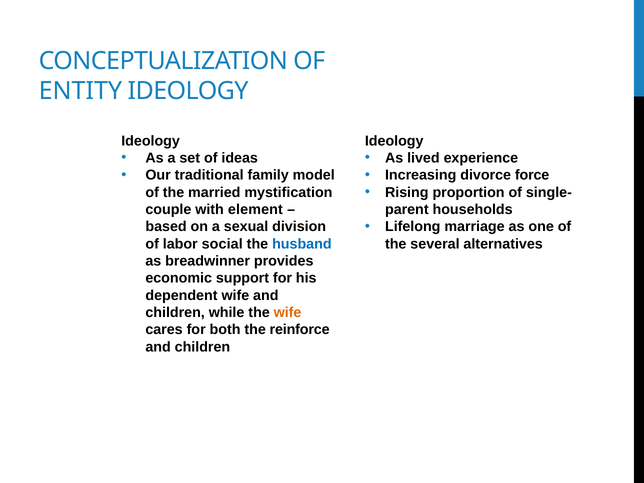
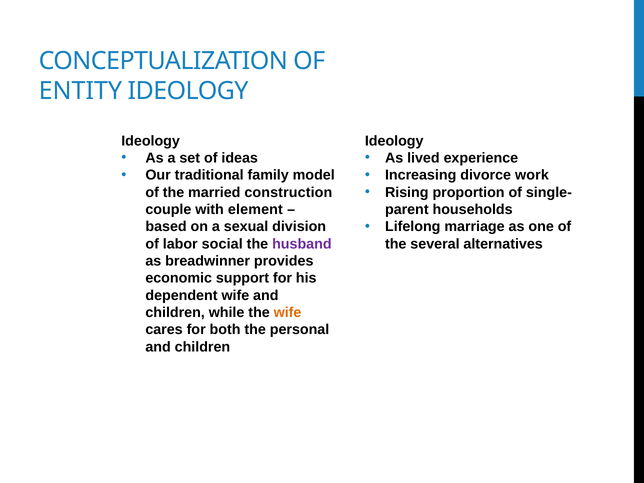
force: force -> work
mystification: mystification -> construction
husband colour: blue -> purple
reinforce: reinforce -> personal
